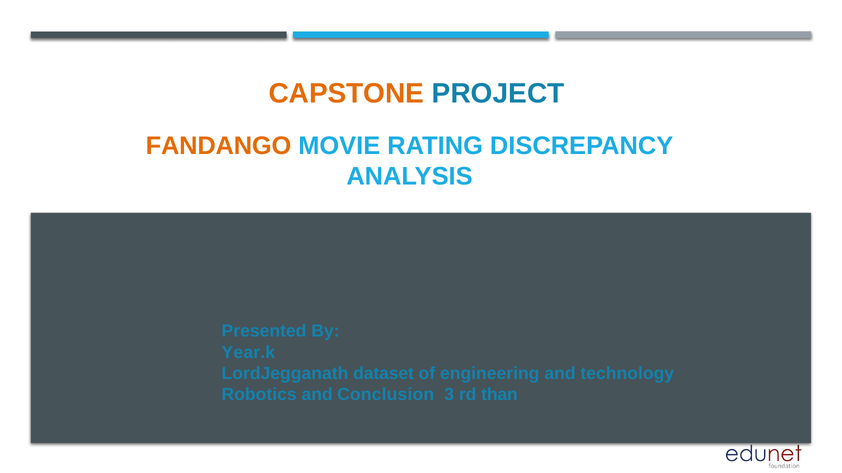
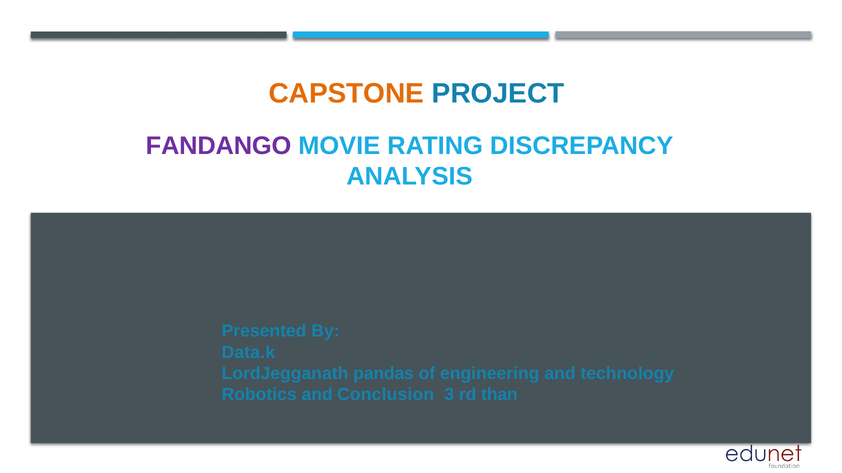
FANDANGO colour: orange -> purple
Year.k: Year.k -> Data.k
dataset: dataset -> pandas
